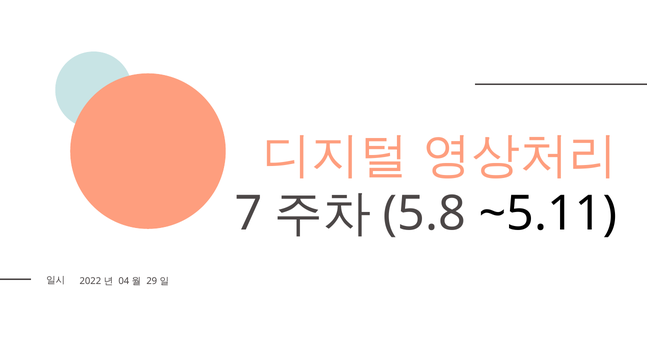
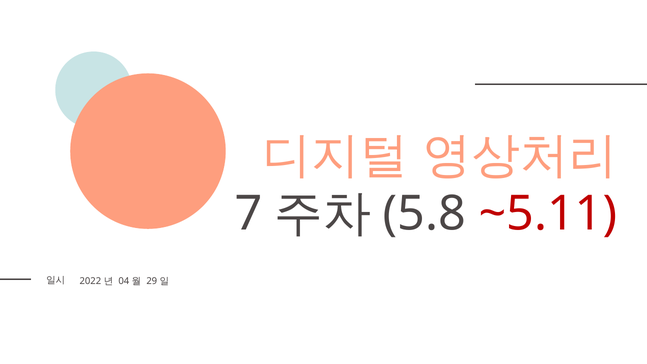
~5.11 colour: black -> red
